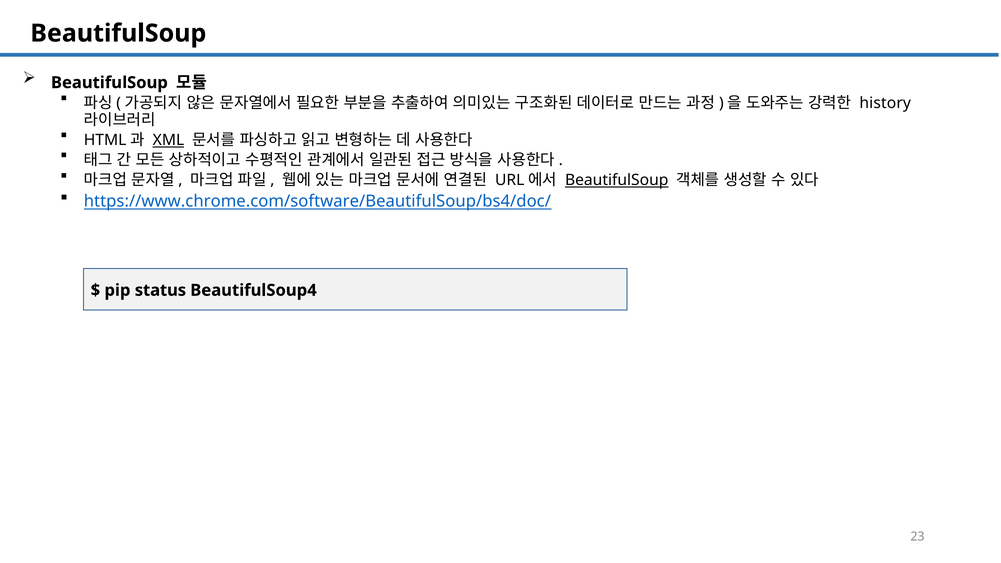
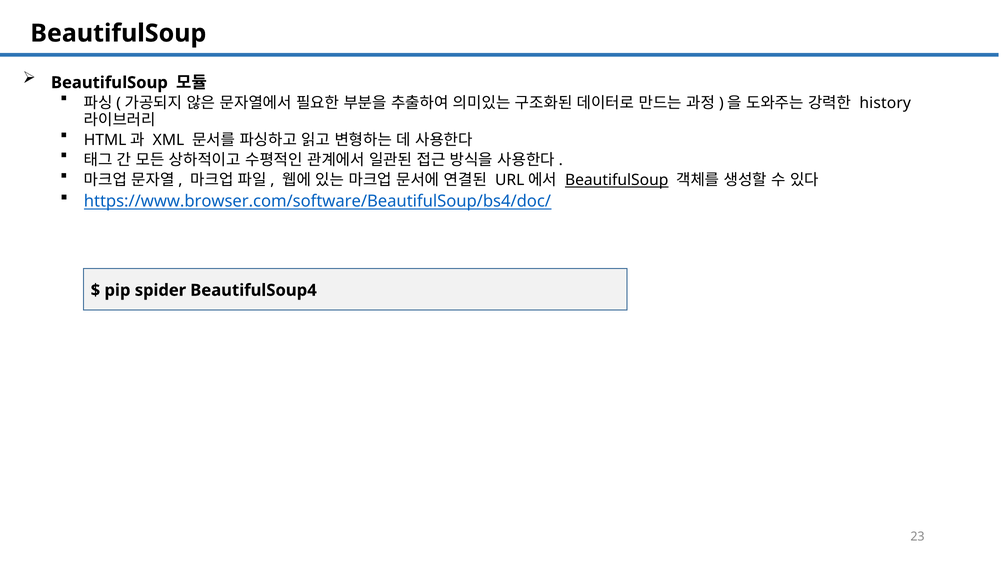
XML underline: present -> none
https://www.chrome.com/software/BeautifulSoup/bs4/doc/: https://www.chrome.com/software/BeautifulSoup/bs4/doc/ -> https://www.browser.com/software/BeautifulSoup/bs4/doc/
status: status -> spider
